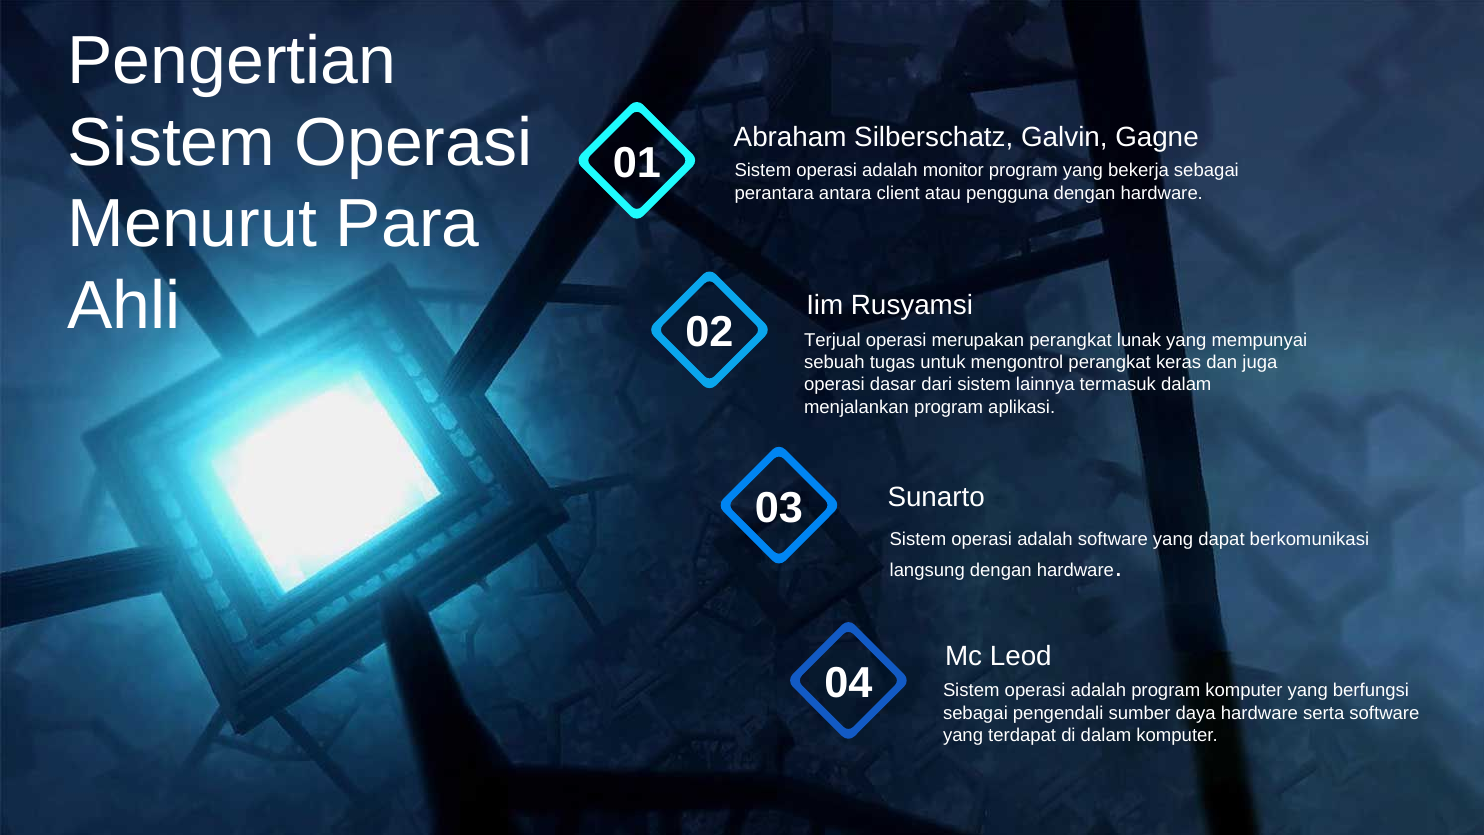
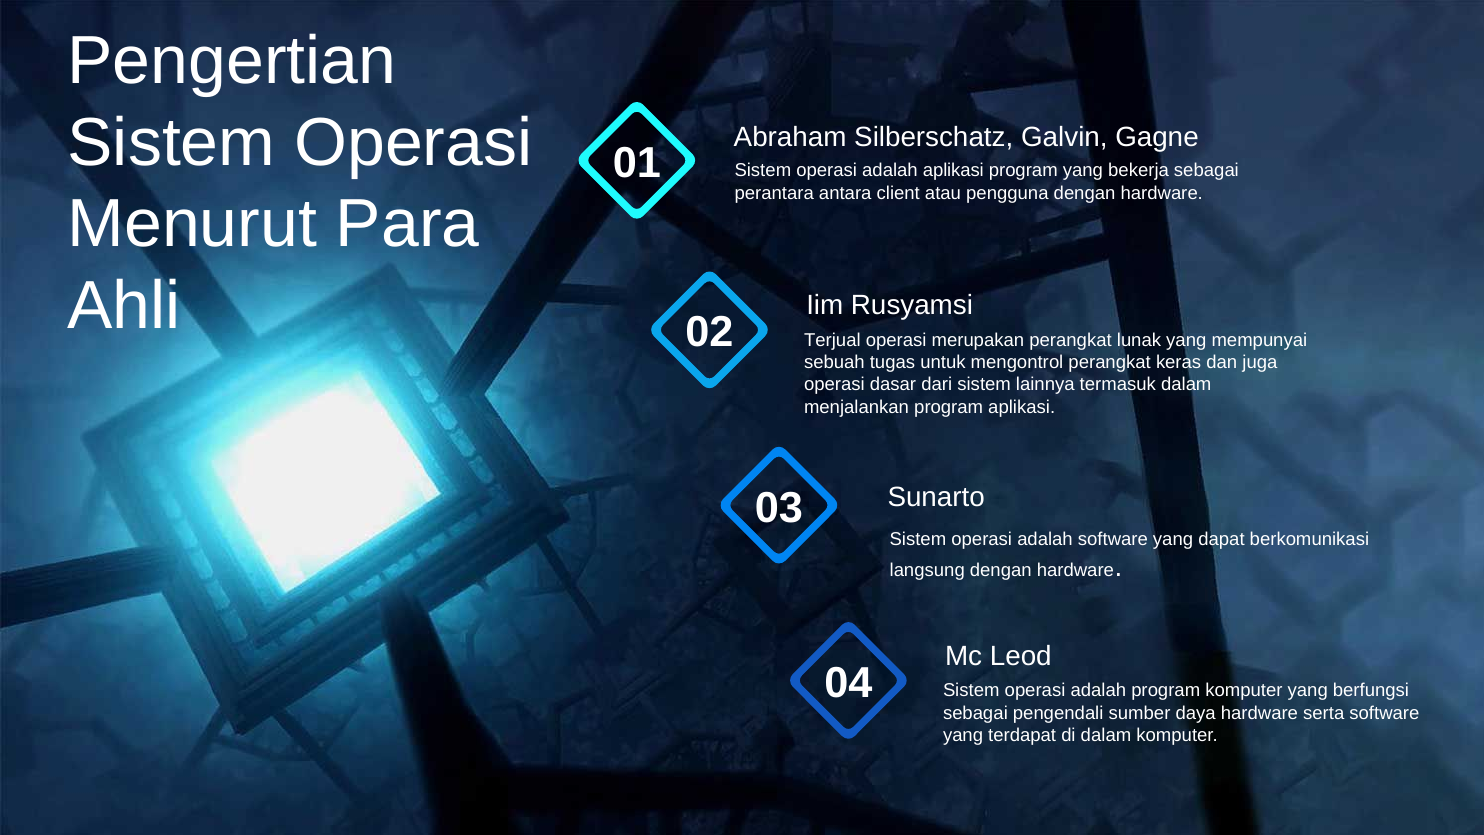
adalah monitor: monitor -> aplikasi
